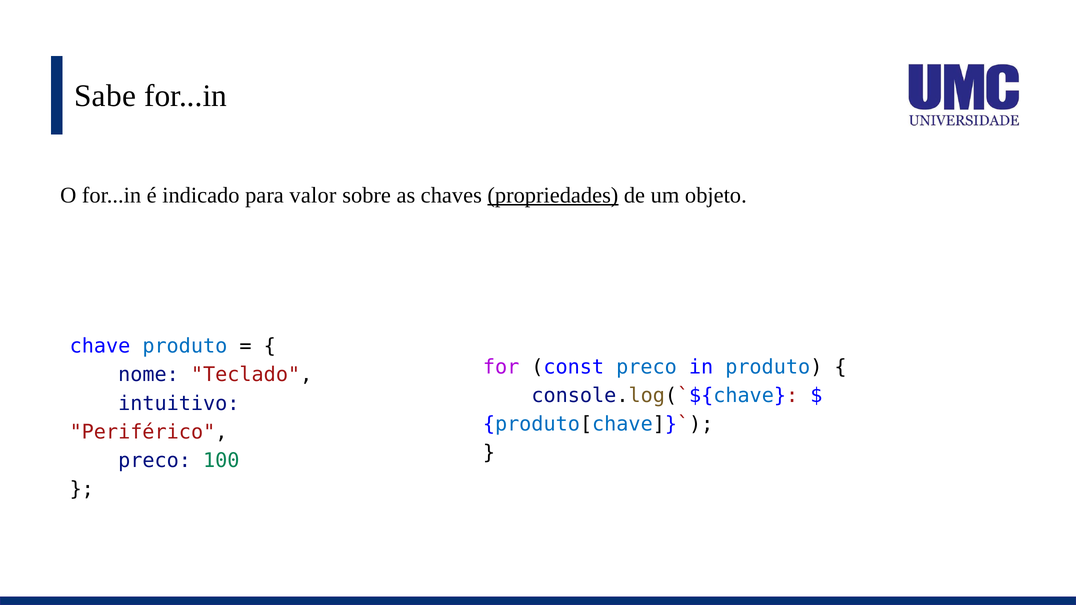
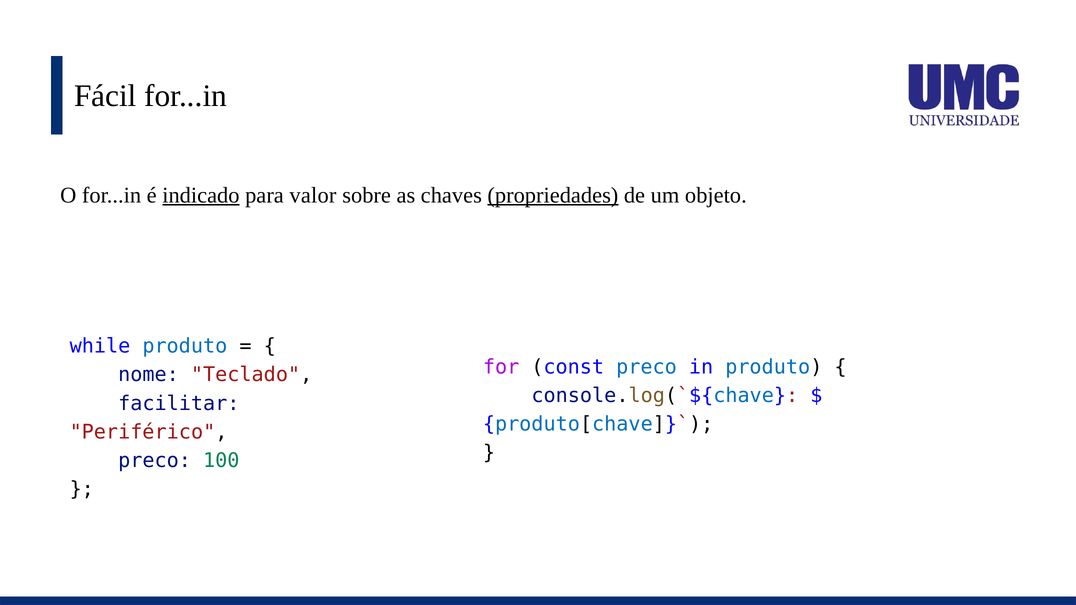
Sabe: Sabe -> Fácil
indicado underline: none -> present
chave: chave -> while
intuitivo: intuitivo -> facilitar
